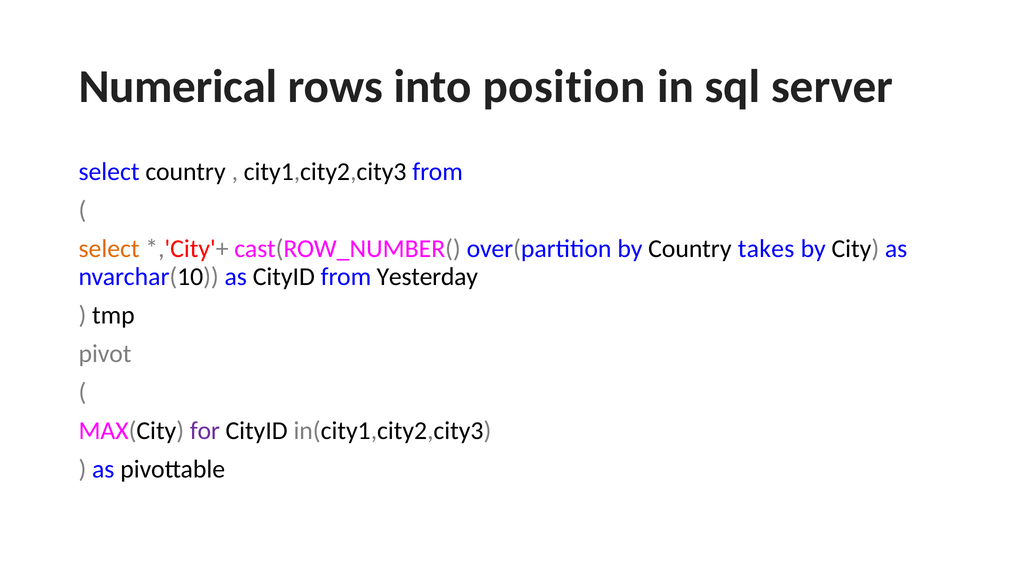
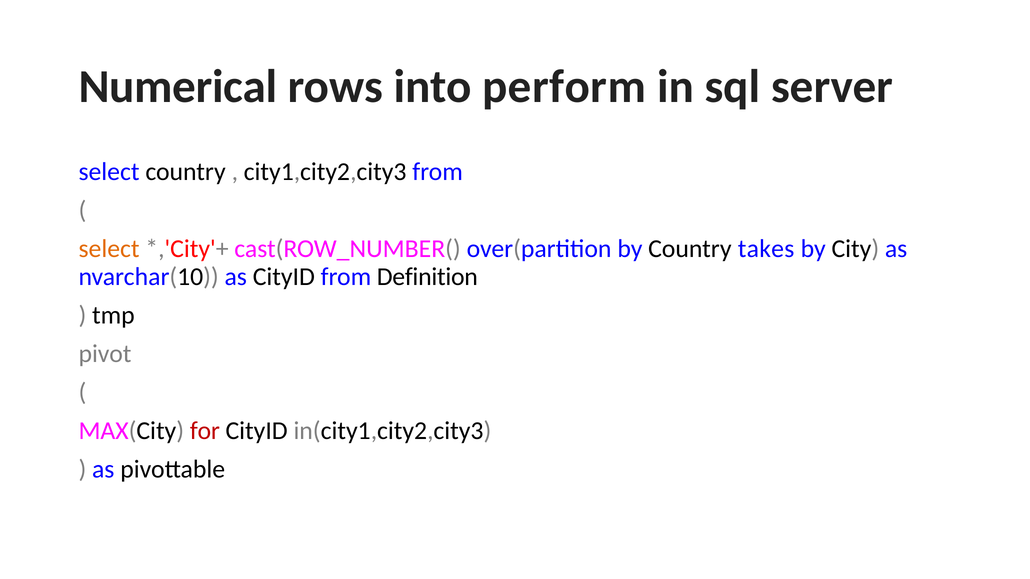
position: position -> perform
Yesterday: Yesterday -> Definition
for colour: purple -> red
